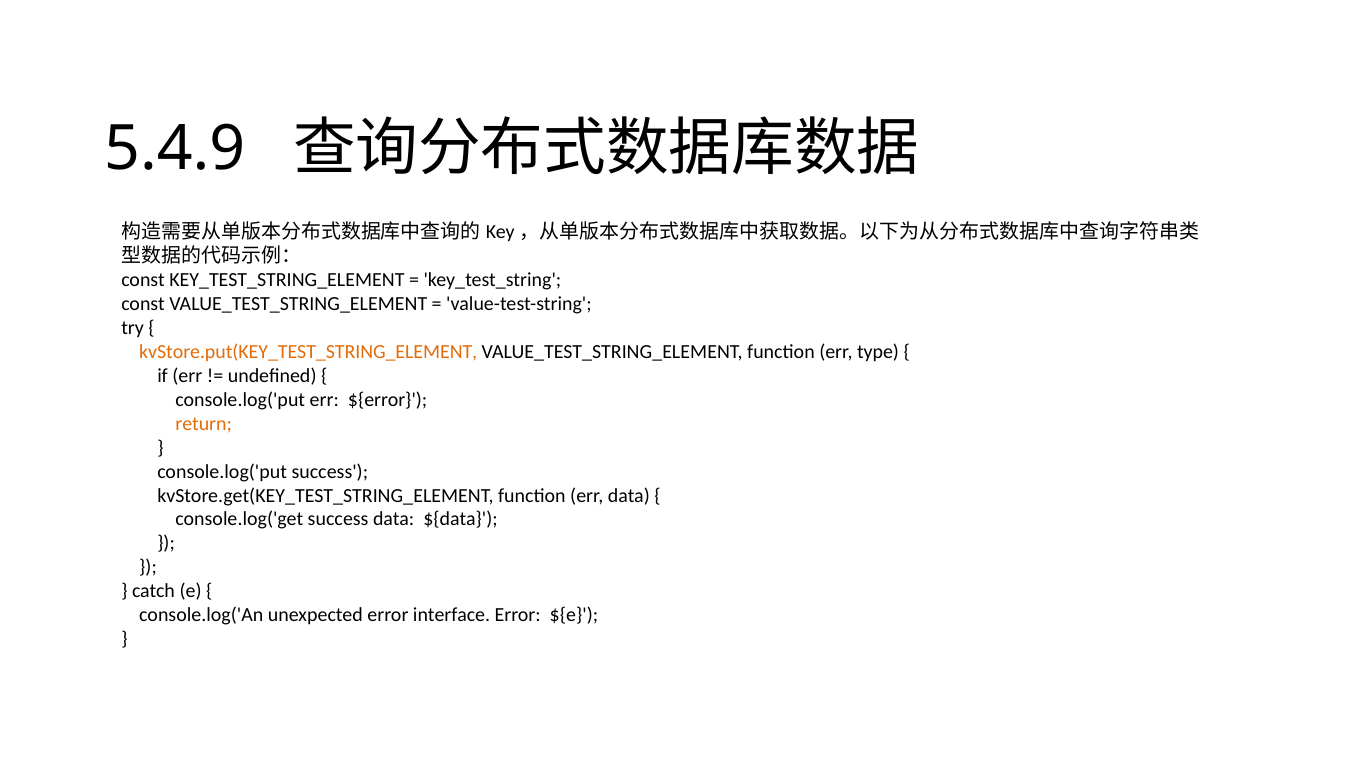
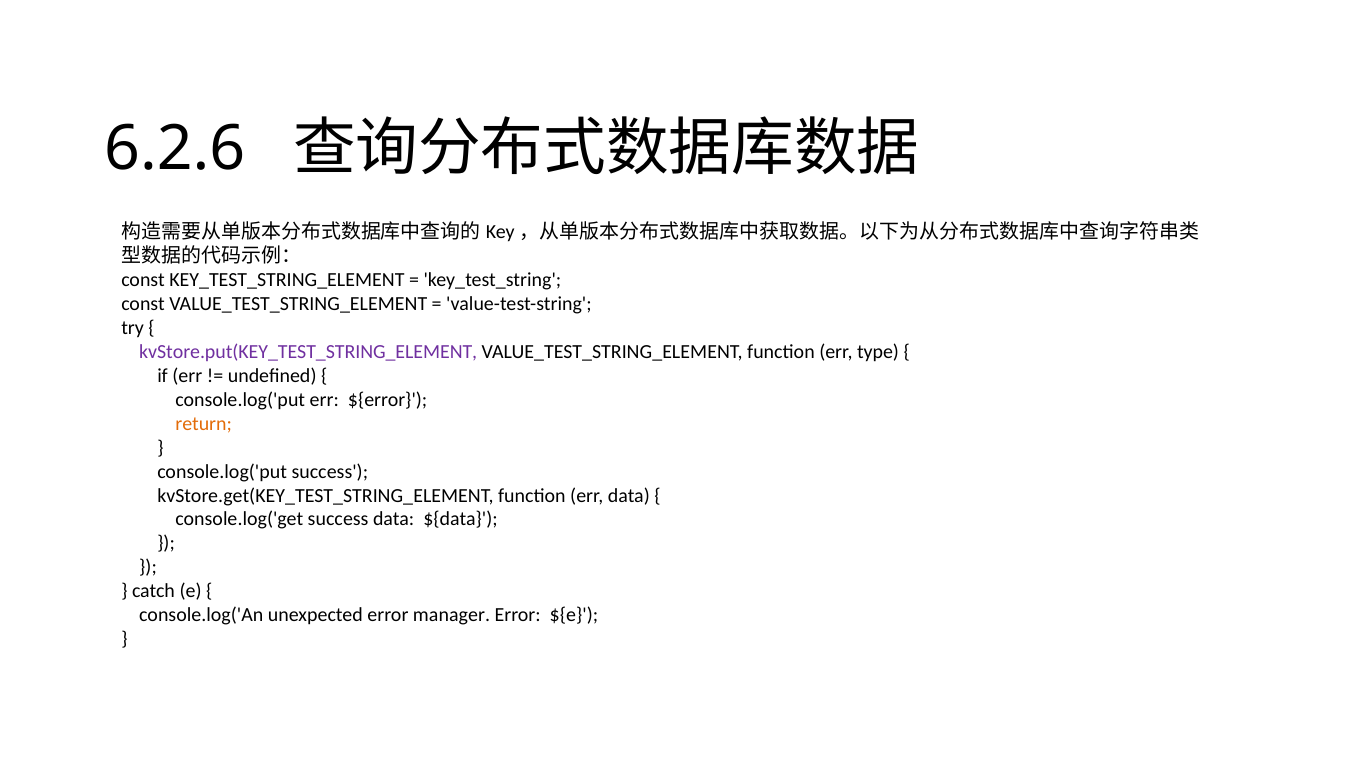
5.4.9: 5.4.9 -> 6.2.6
kvStore.put(KEY_TEST_STRING_ELEMENT colour: orange -> purple
interface: interface -> manager
